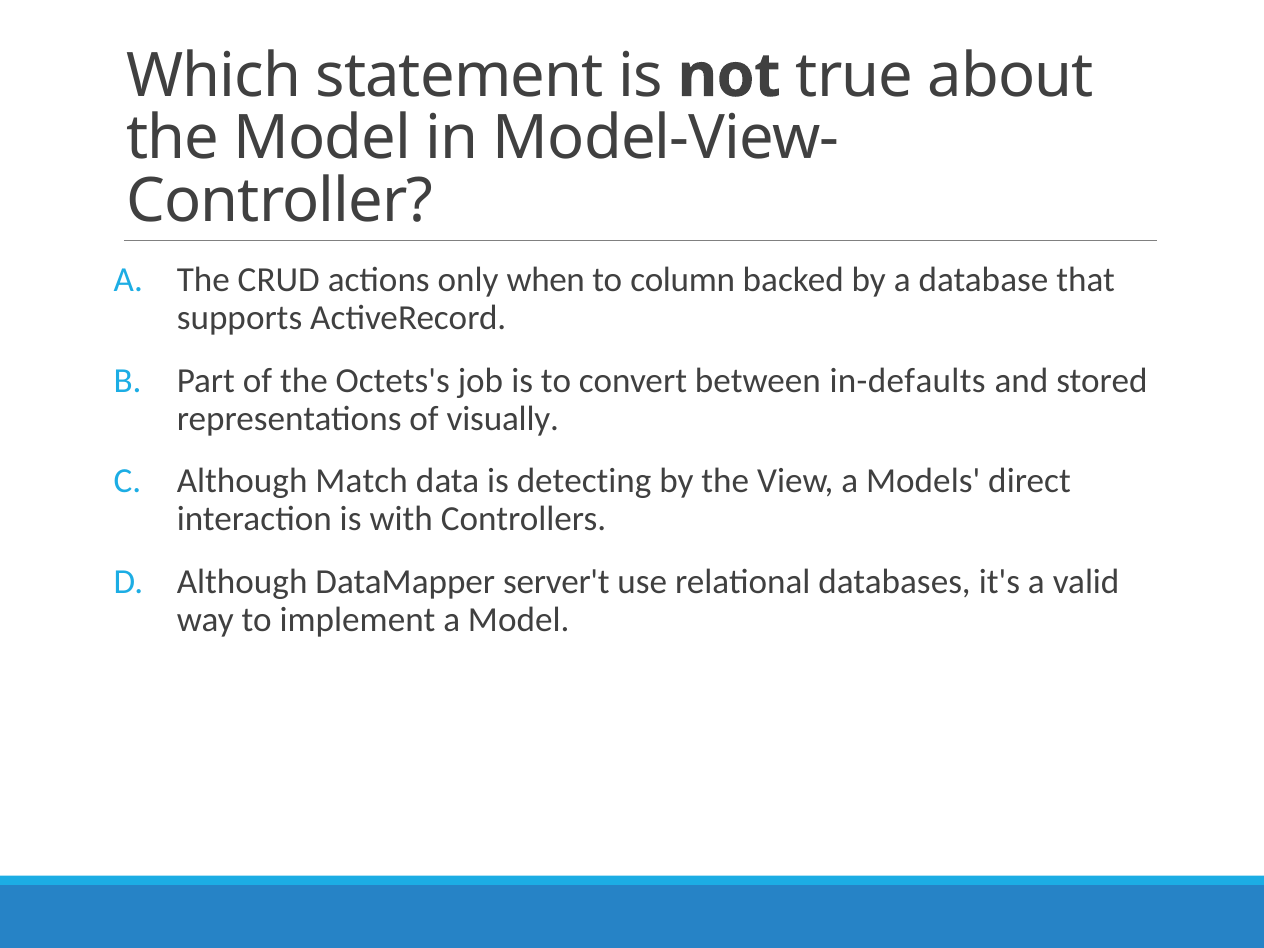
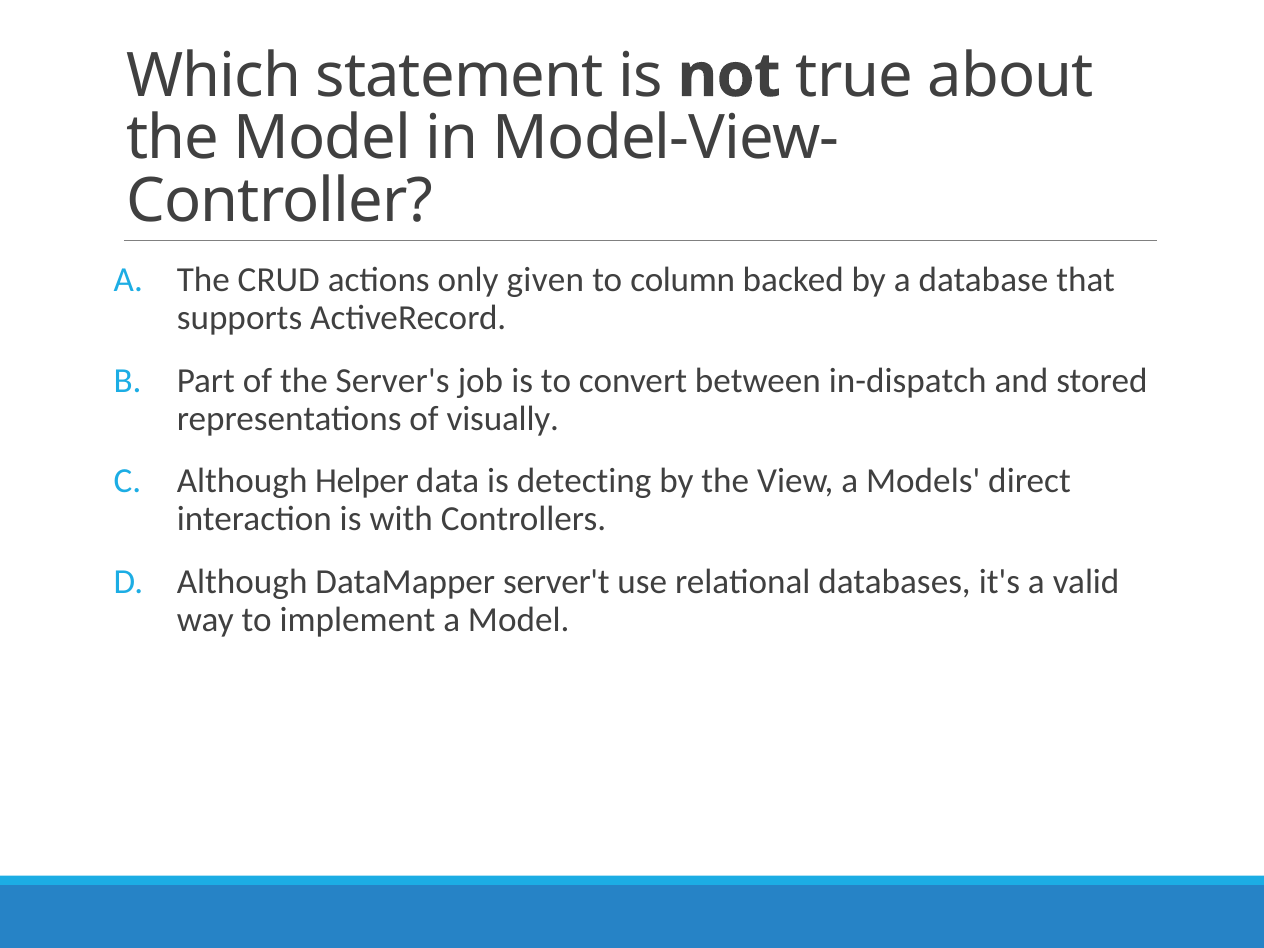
when: when -> given
Octets's: Octets's -> Server's
in-defaults: in-defaults -> in-dispatch
Match: Match -> Helper
